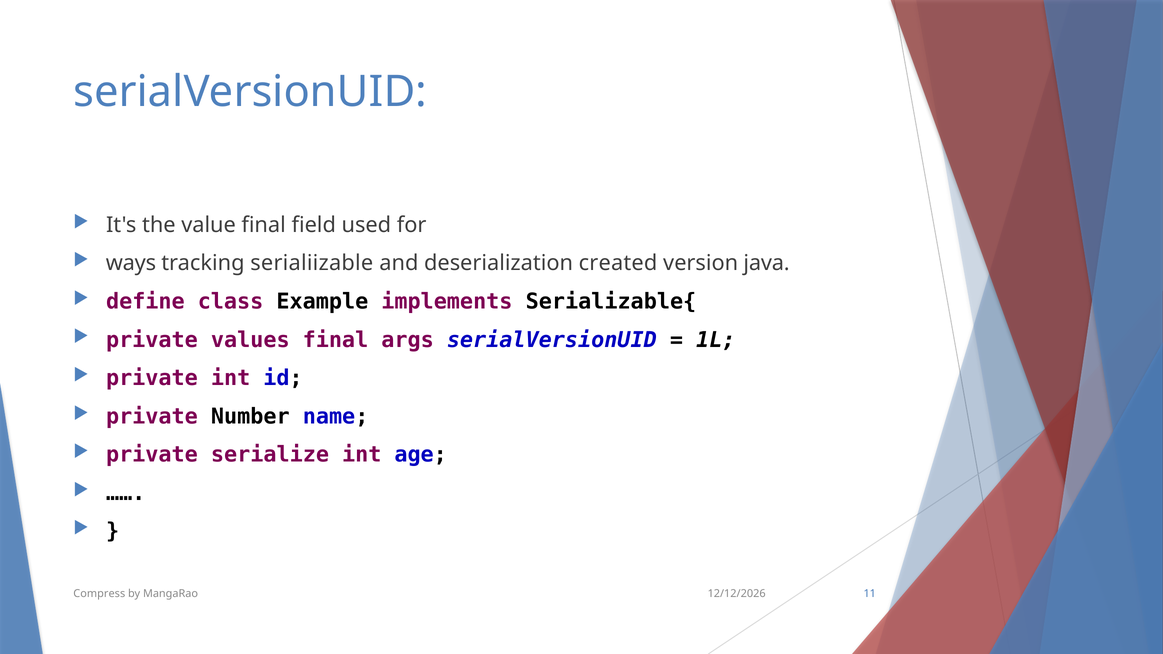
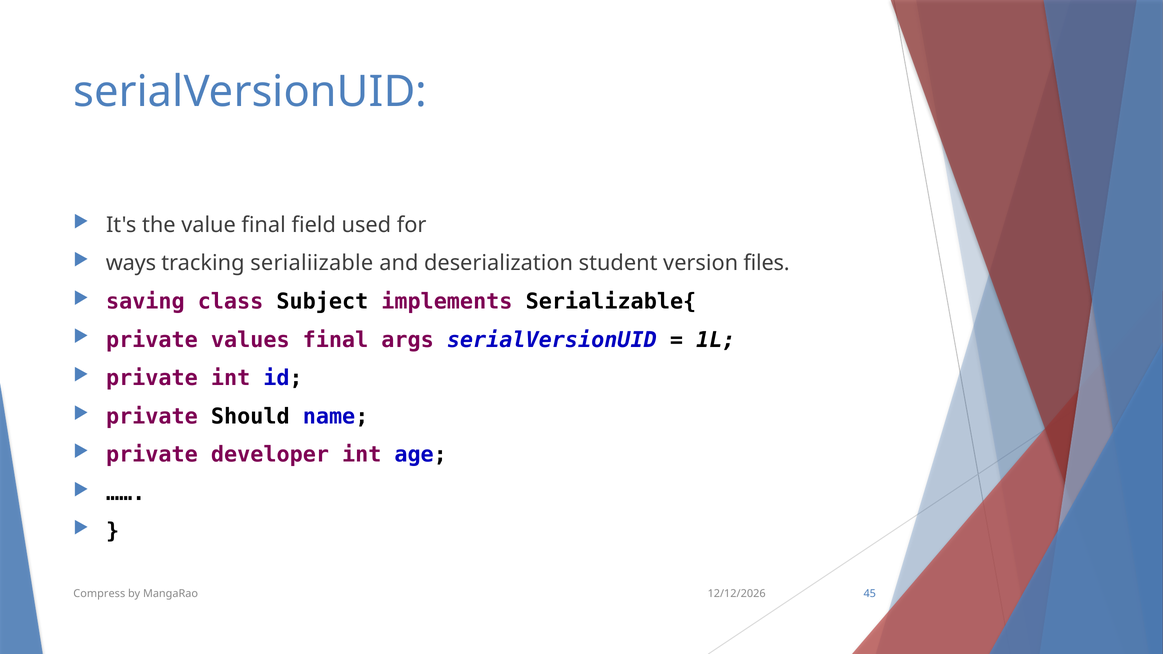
created: created -> student
java: java -> files
define: define -> saving
Example: Example -> Subject
Number: Number -> Should
serialize: serialize -> developer
11: 11 -> 45
